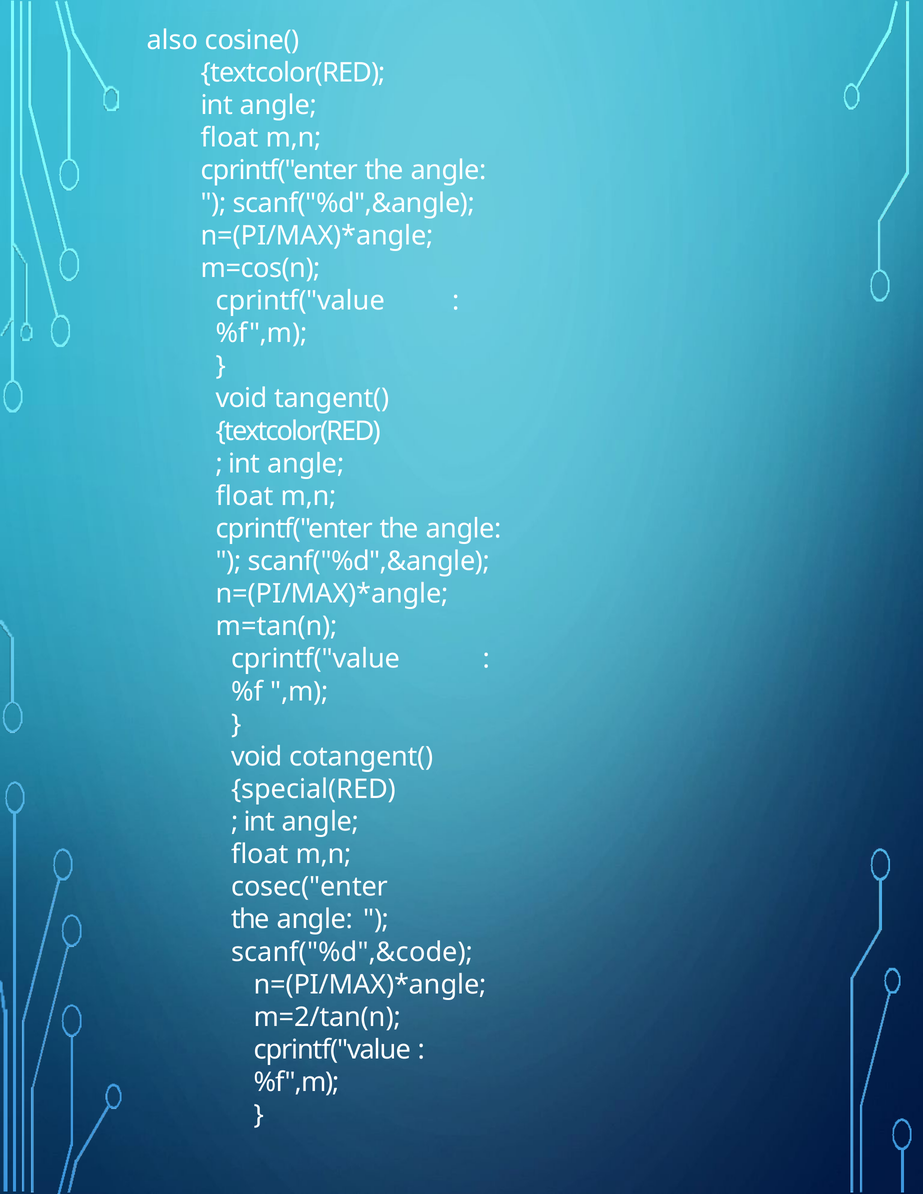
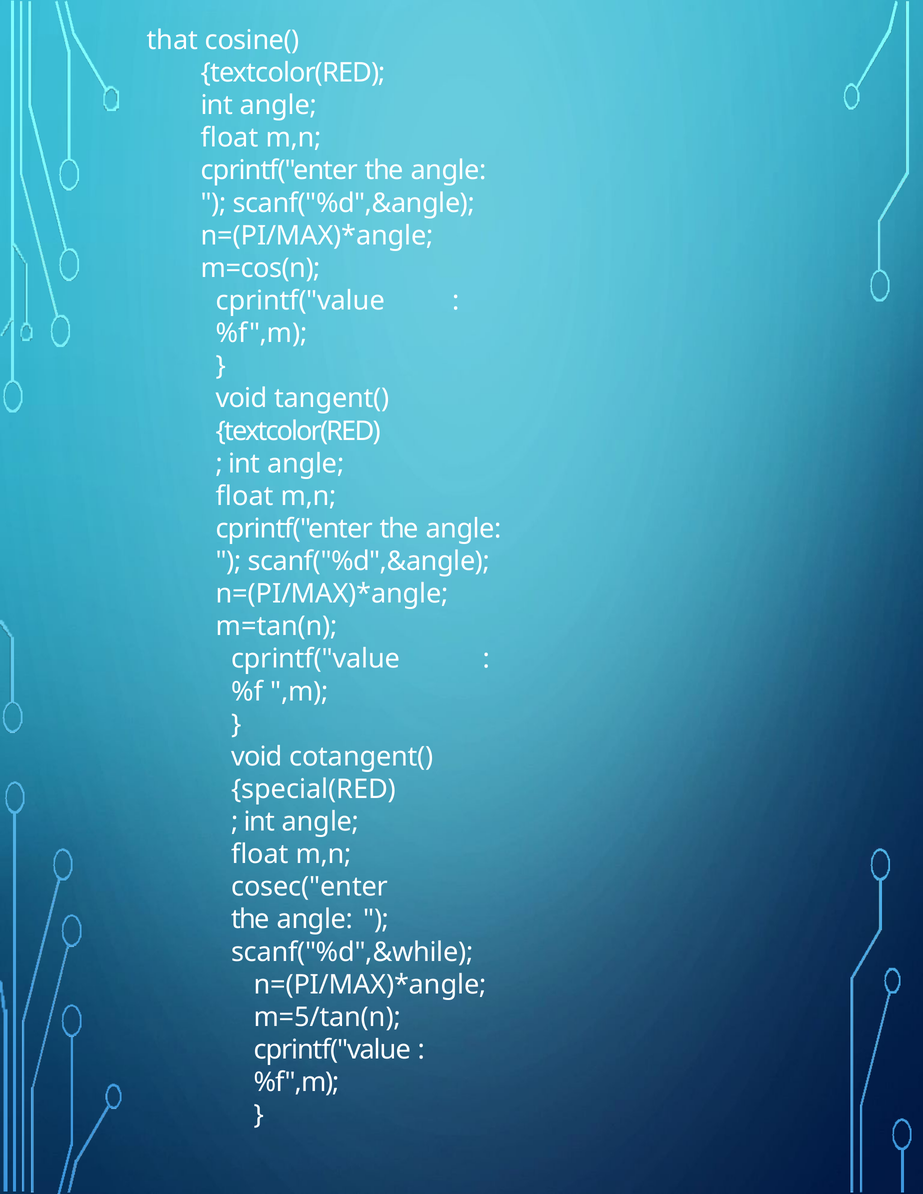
also: also -> that
scanf("%d",&code: scanf("%d",&code -> scanf("%d",&while
m=2/tan(n: m=2/tan(n -> m=5/tan(n
